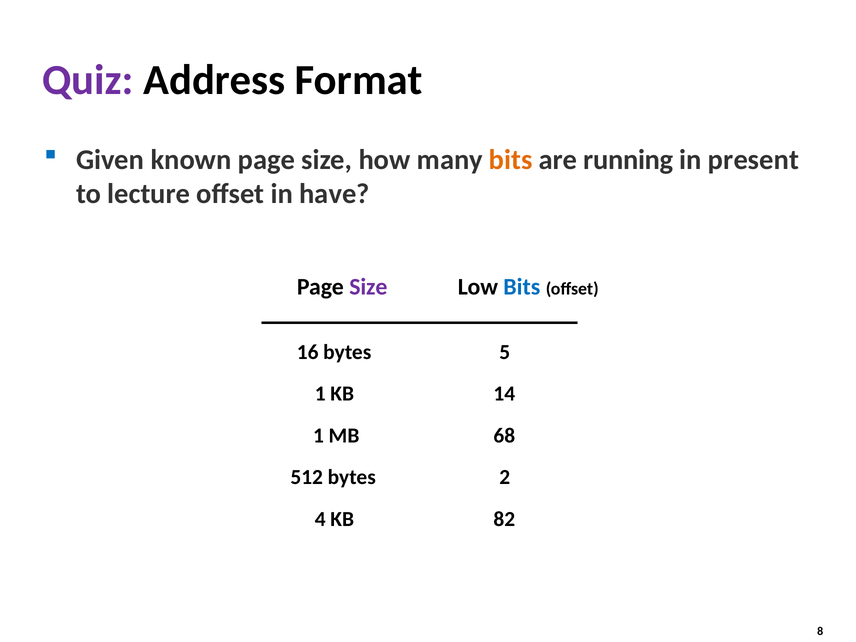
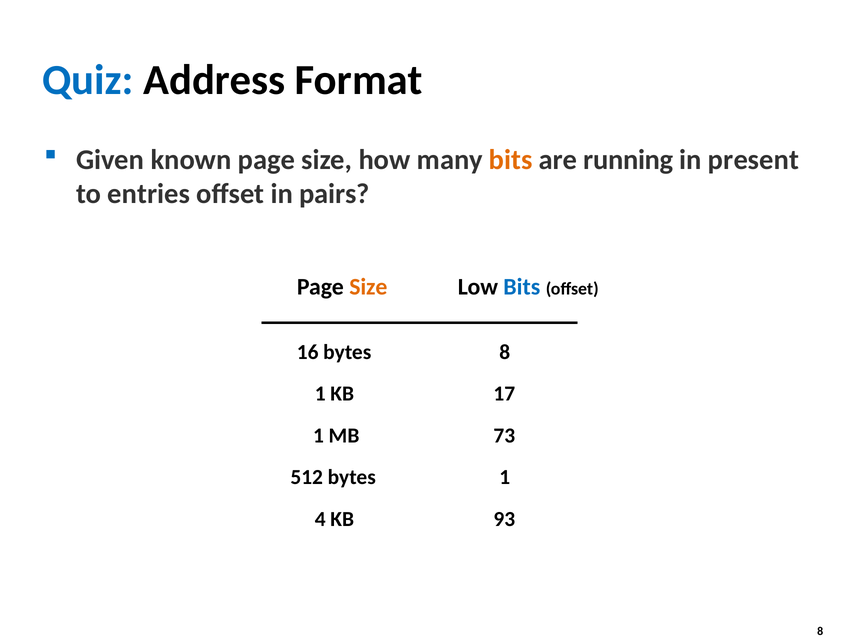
Quiz colour: purple -> blue
lecture: lecture -> entries
have: have -> pairs
Size at (368, 287) colour: purple -> orange
bytes 5: 5 -> 8
14: 14 -> 17
68: 68 -> 73
bytes 2: 2 -> 1
82: 82 -> 93
